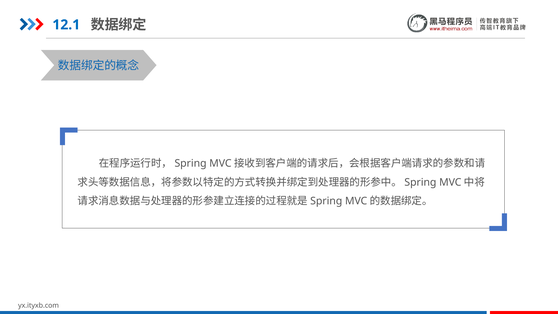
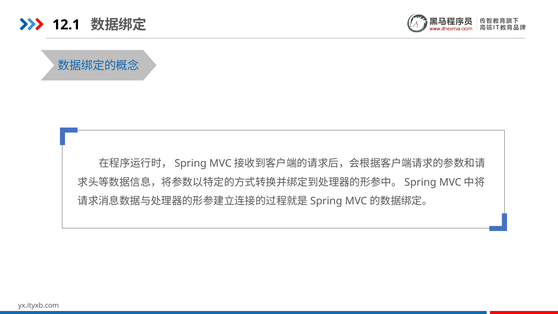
12.1 colour: blue -> black
